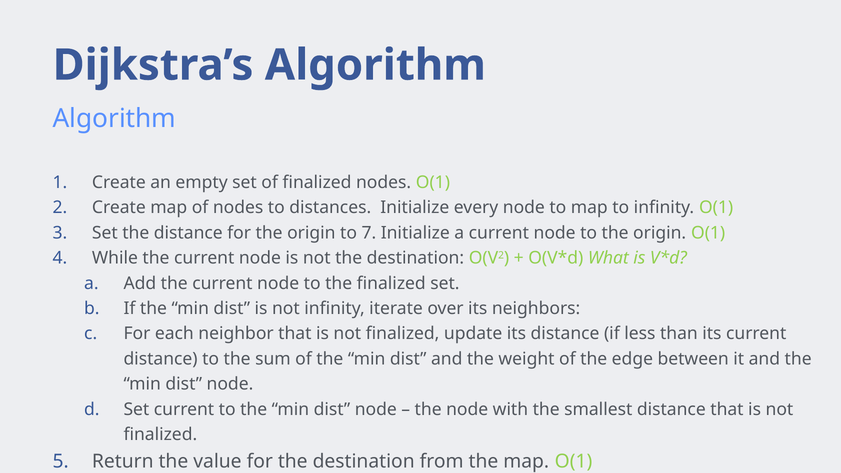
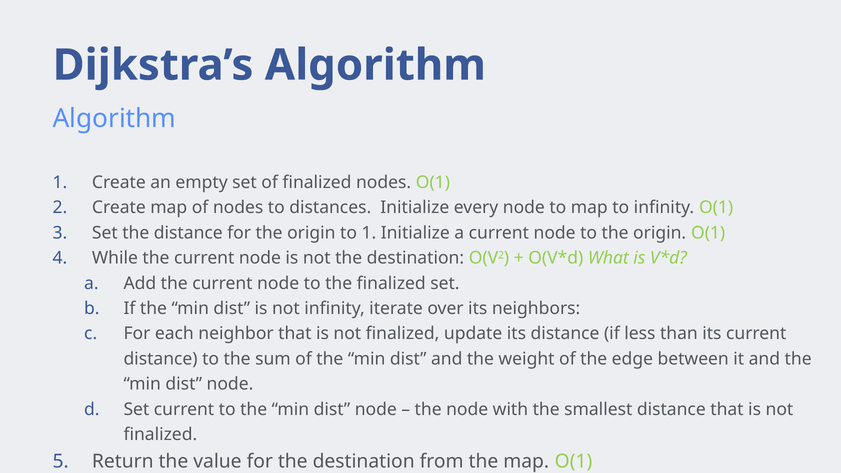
to 7: 7 -> 1
